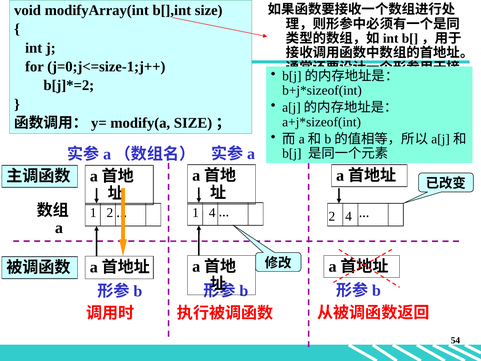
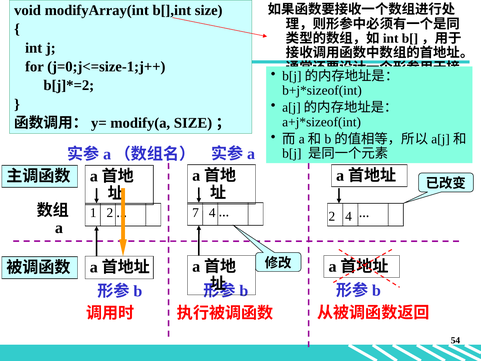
2 1: 1 -> 7
